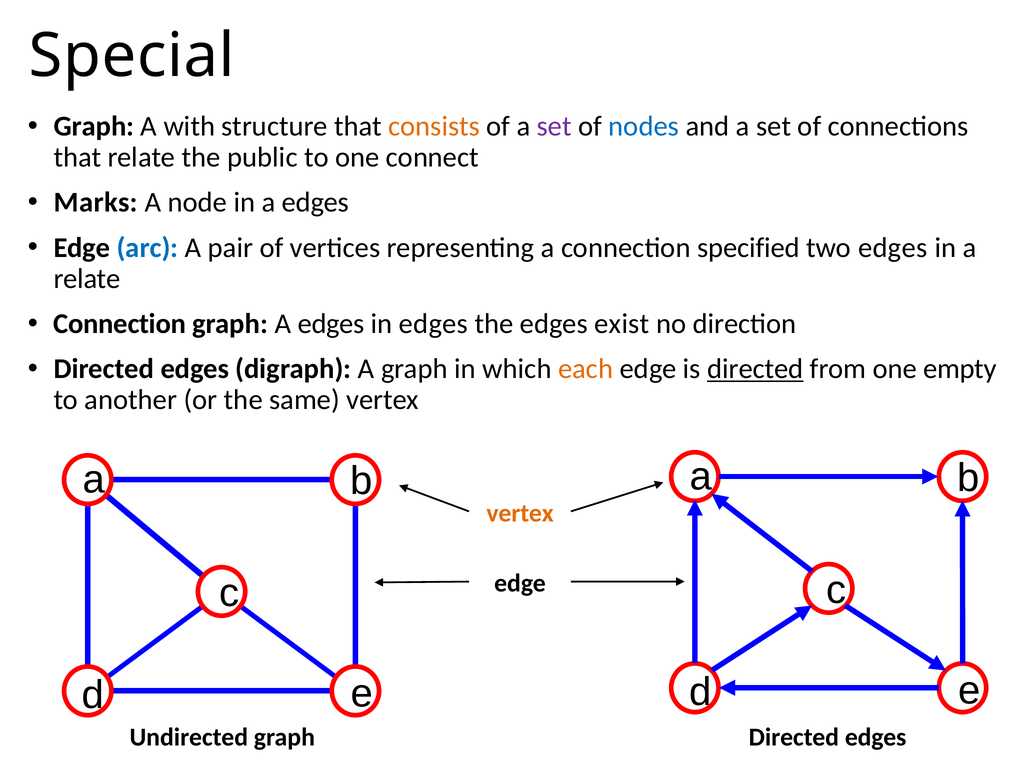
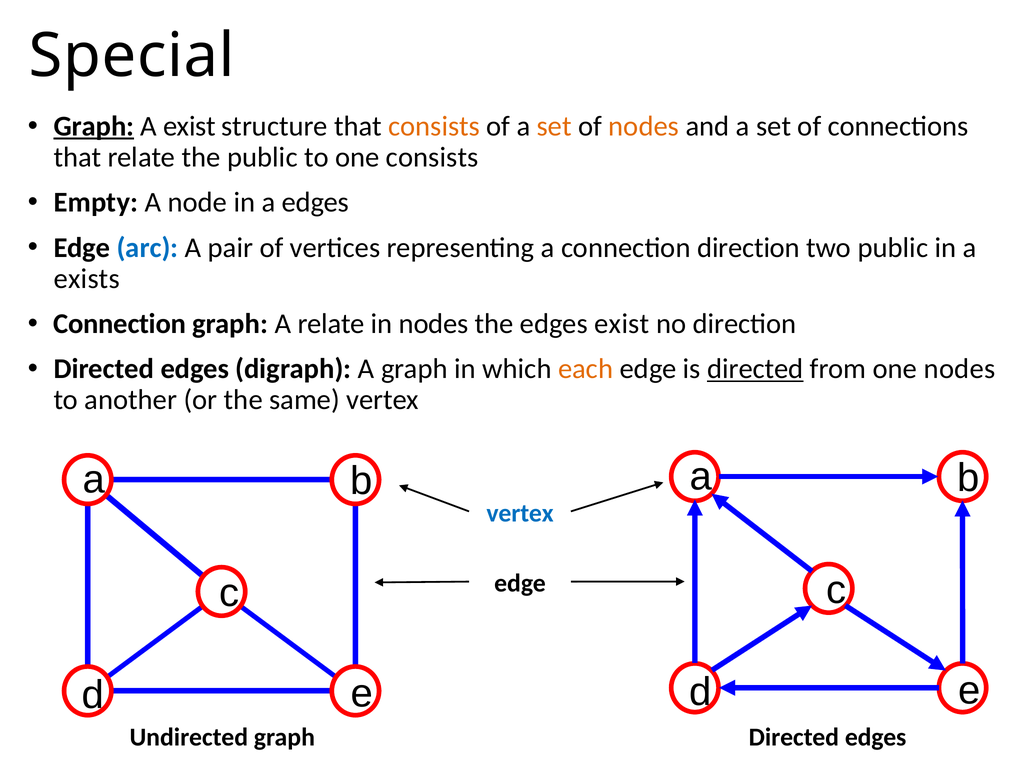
Graph at (94, 126) underline: none -> present
A with: with -> exist
set at (554, 126) colour: purple -> orange
nodes at (644, 126) colour: blue -> orange
one connect: connect -> consists
Marks: Marks -> Empty
connection specified: specified -> direction
two edges: edges -> public
relate at (87, 279): relate -> exists
graph A edges: edges -> relate
in edges: edges -> nodes
one empty: empty -> nodes
vertex at (520, 514) colour: orange -> blue
